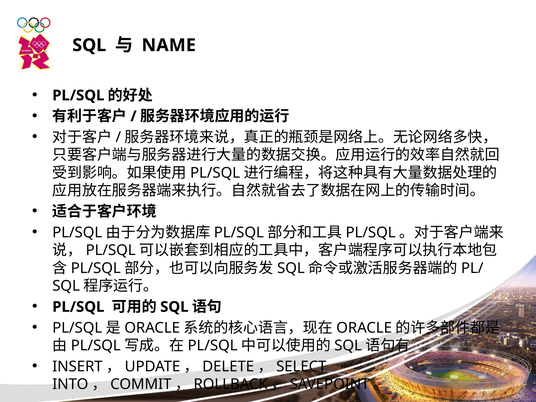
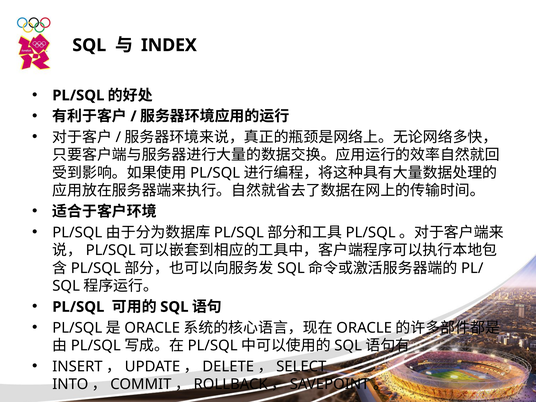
NAME: NAME -> INDEX
